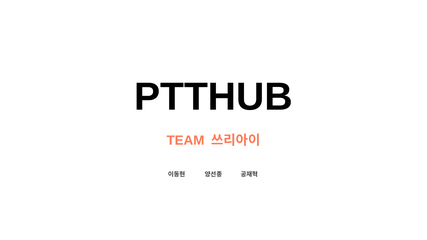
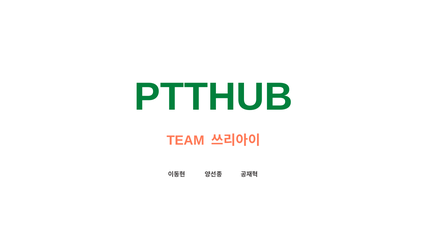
PTTHUB colour: black -> green
